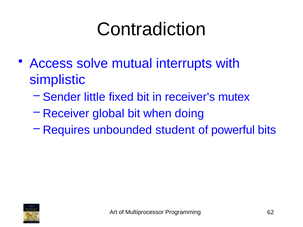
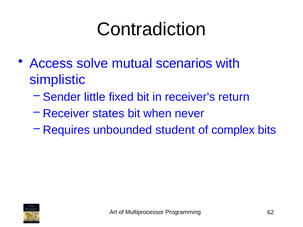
interrupts: interrupts -> scenarios
mutex: mutex -> return
global: global -> states
doing: doing -> never
powerful: powerful -> complex
